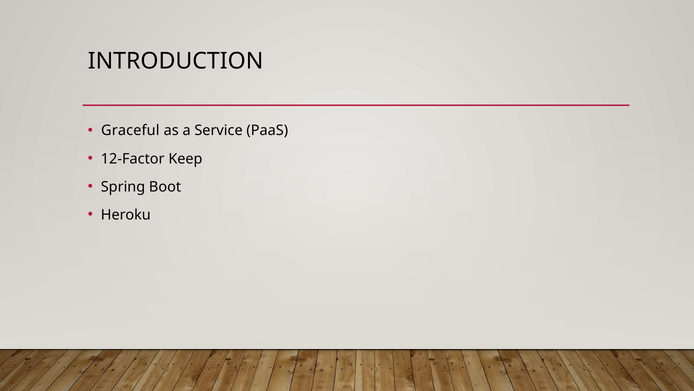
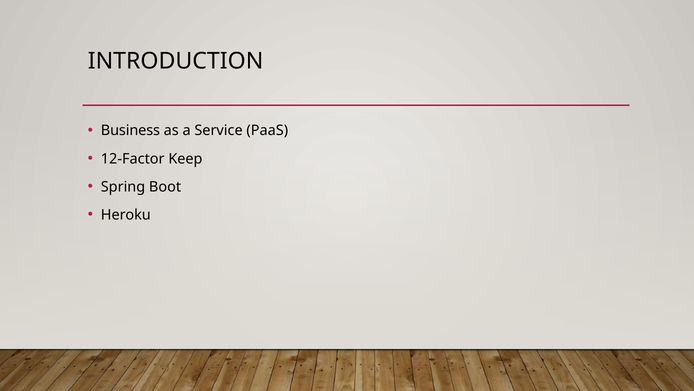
Graceful: Graceful -> Business
